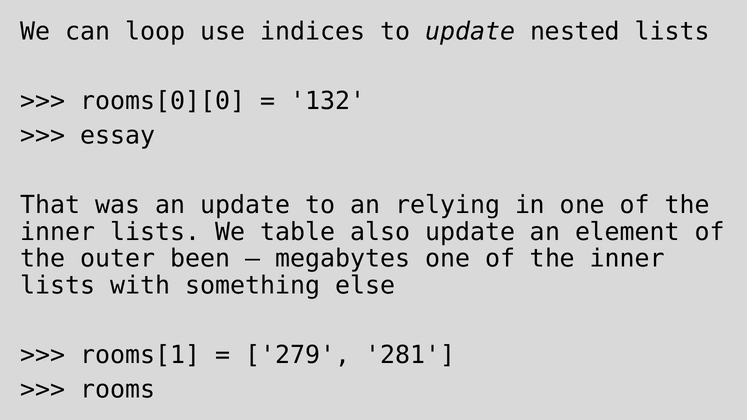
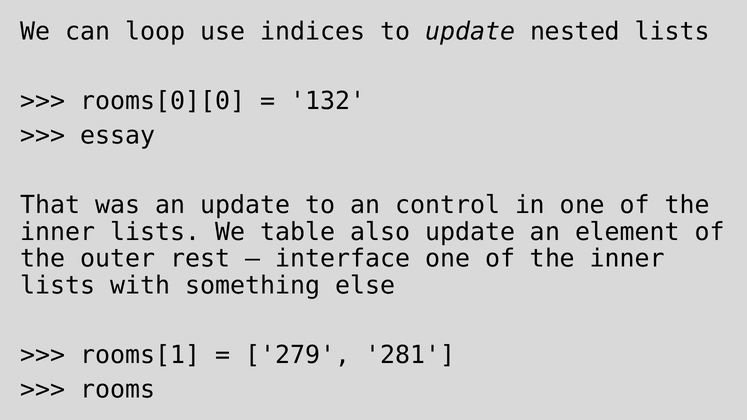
relying: relying -> control
been: been -> rest
megabytes: megabytes -> interface
